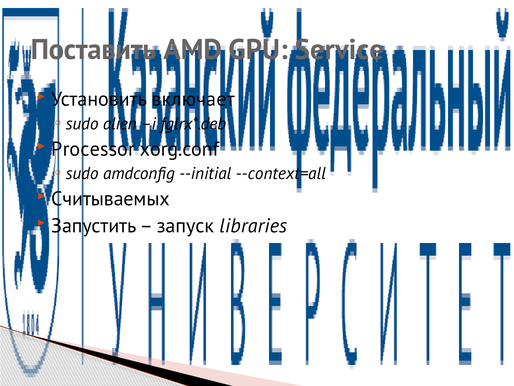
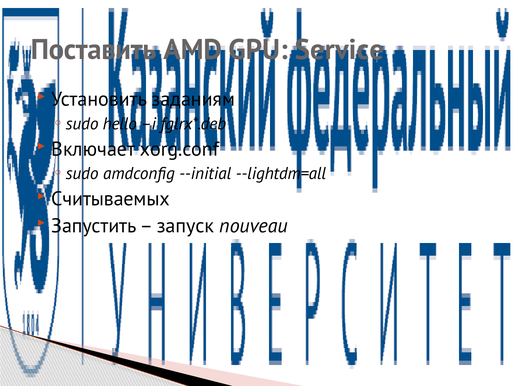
включает: включает -> заданиям
alien: alien -> hello
Processor: Processor -> Включает
--context=all: --context=all -> --lightdm=all
libraries: libraries -> nouveau
